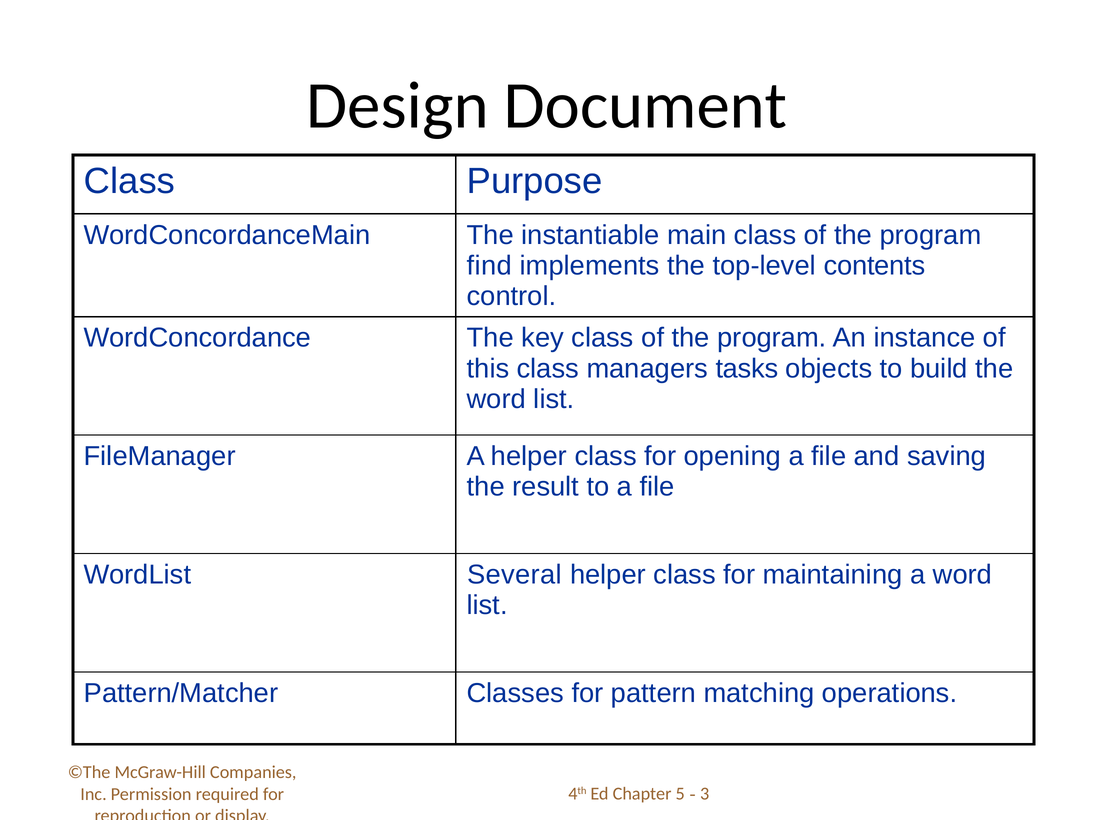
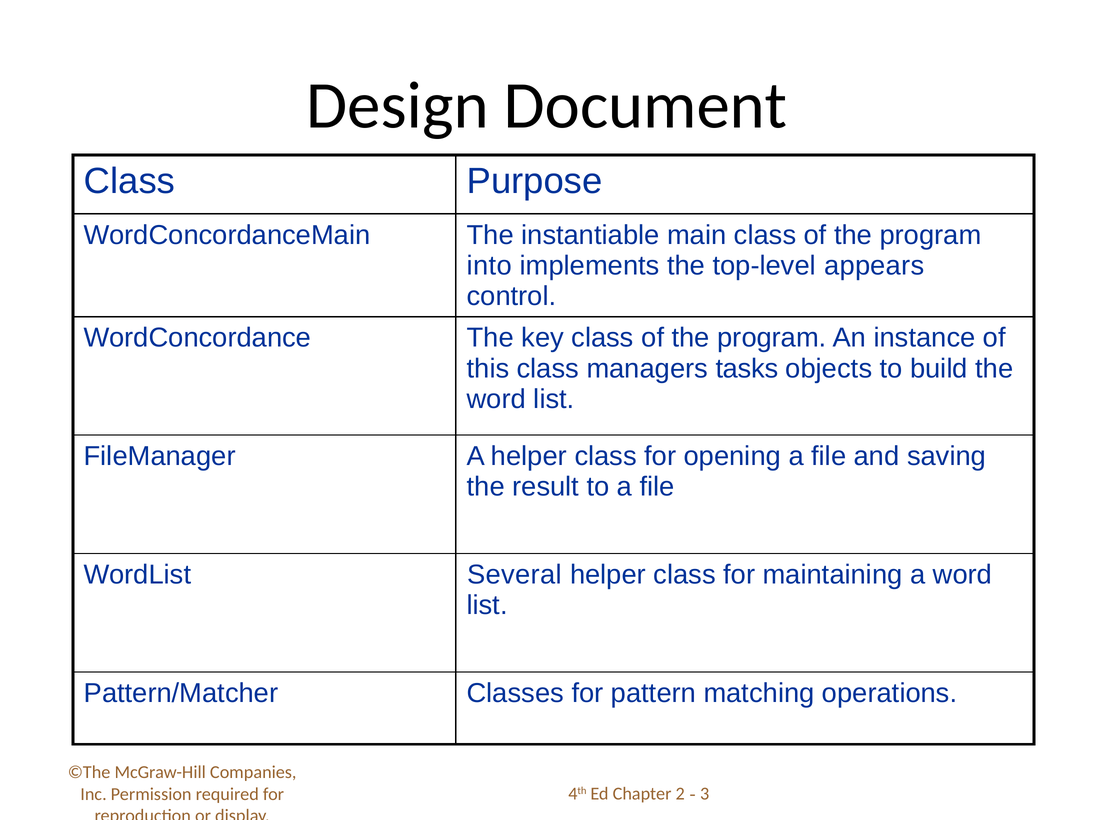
find: find -> into
contents: contents -> appears
5: 5 -> 2
